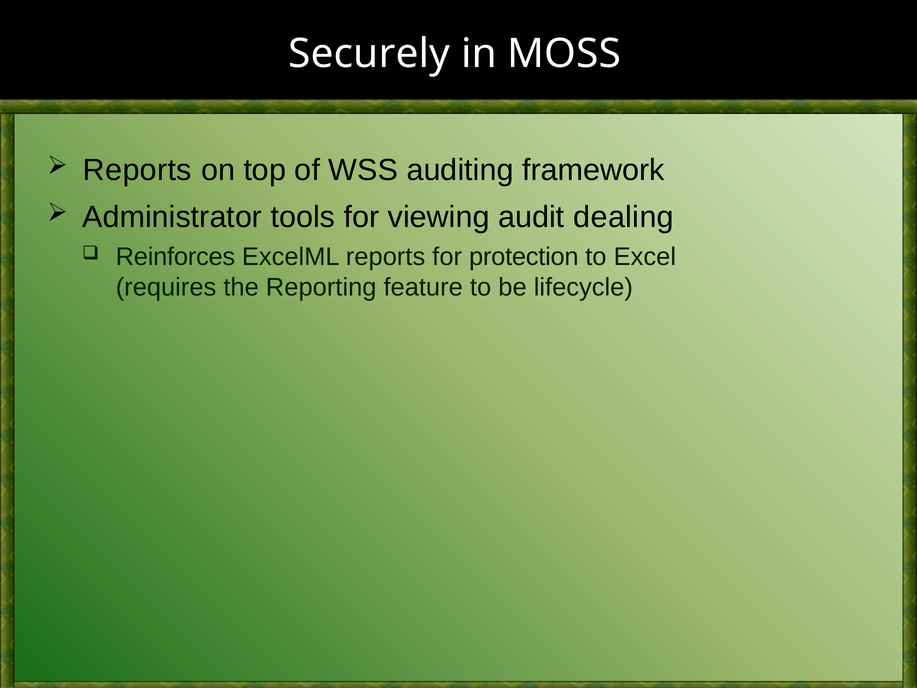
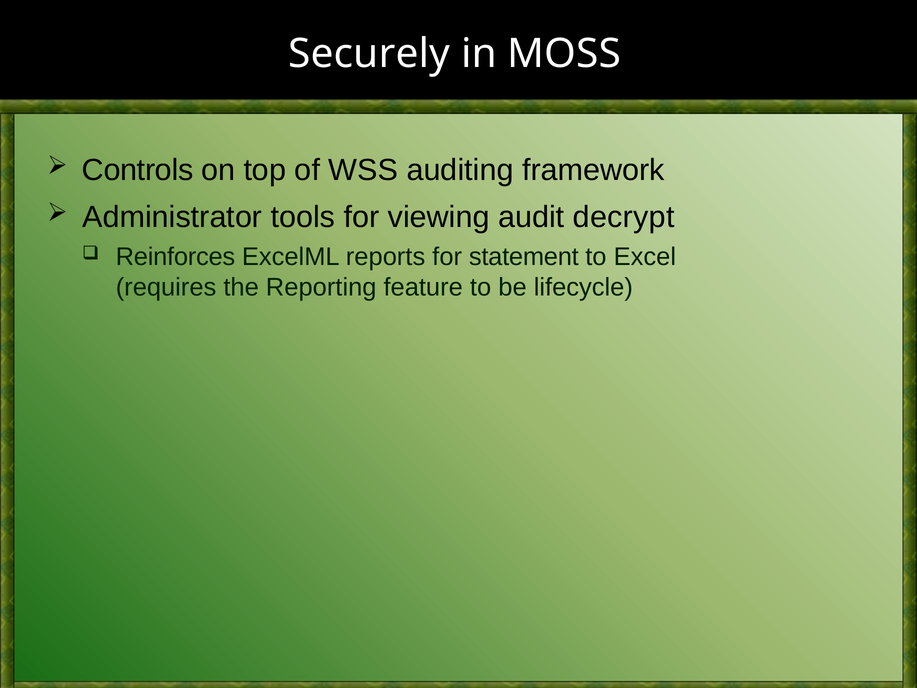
Reports at (137, 170): Reports -> Controls
dealing: dealing -> decrypt
protection: protection -> statement
